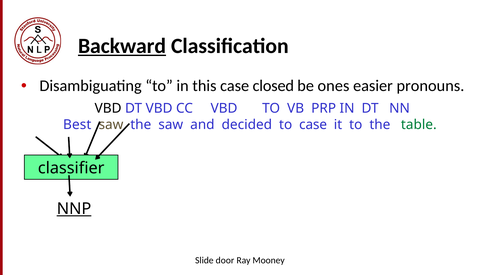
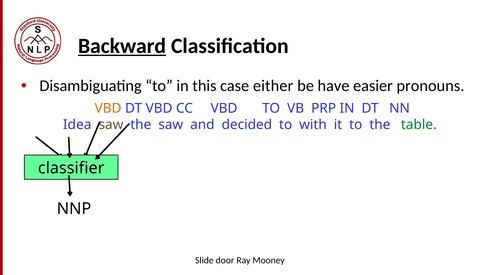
closed: closed -> either
ones: ones -> have
VBD at (108, 108) colour: black -> orange
Best: Best -> Idea
to case: case -> with
NNP underline: present -> none
